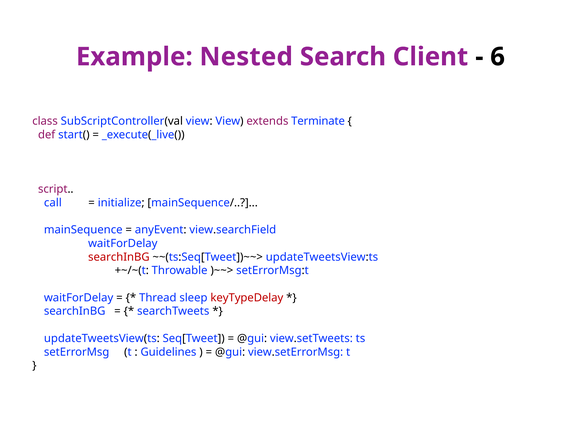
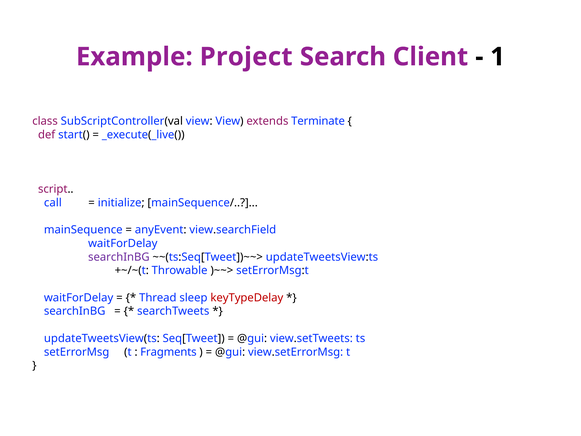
Nested: Nested -> Project
6: 6 -> 1
searchInBG at (119, 257) colour: red -> purple
Guidelines: Guidelines -> Fragments
